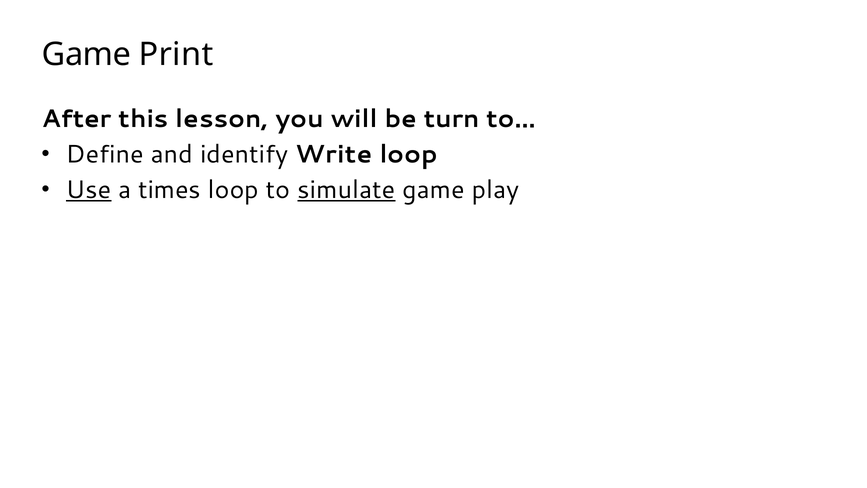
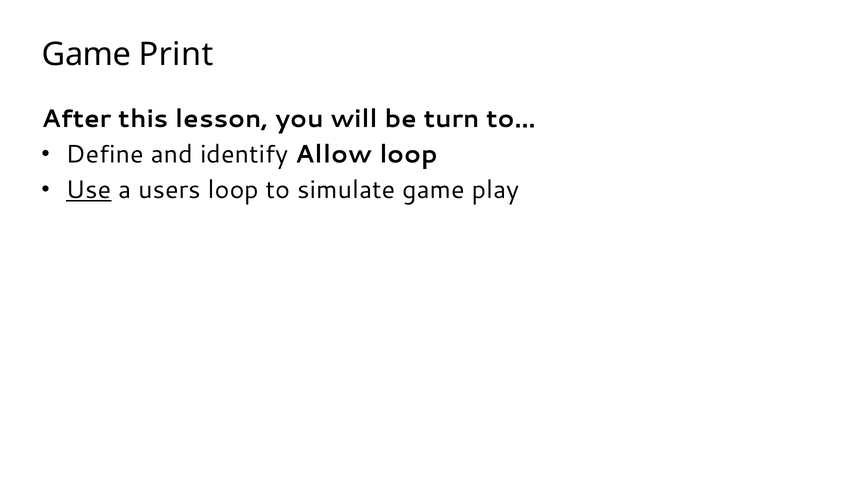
Write: Write -> Allow
times: times -> users
simulate underline: present -> none
